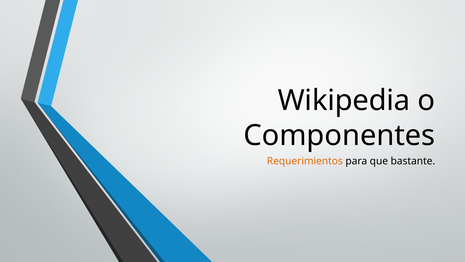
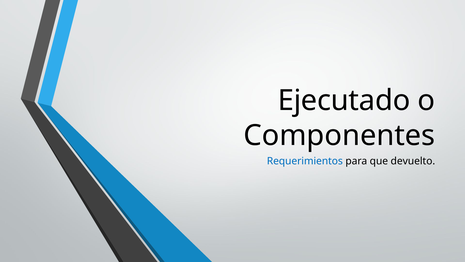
Wikipedia: Wikipedia -> Ejecutado
Requerimientos colour: orange -> blue
bastante: bastante -> devuelto
